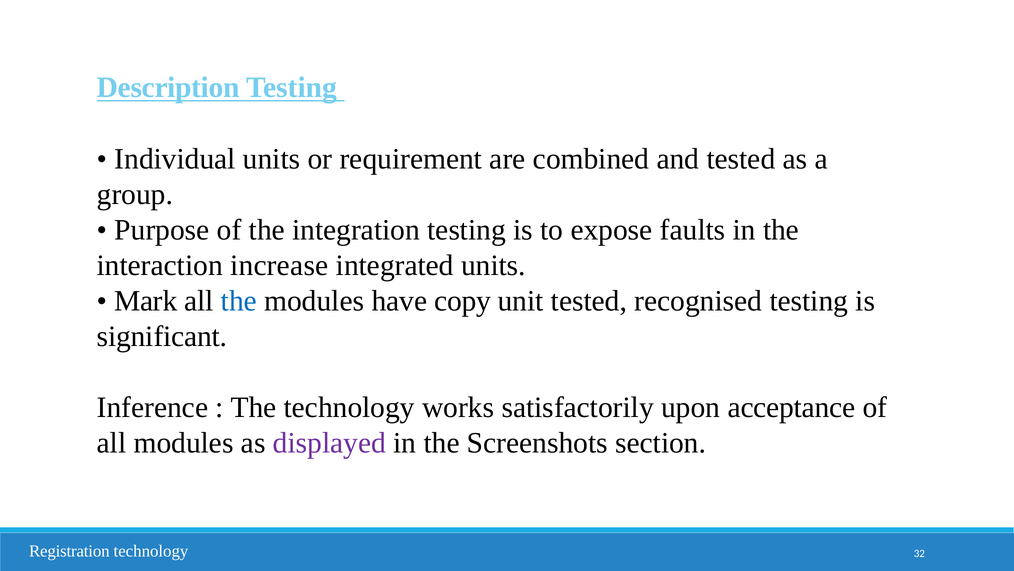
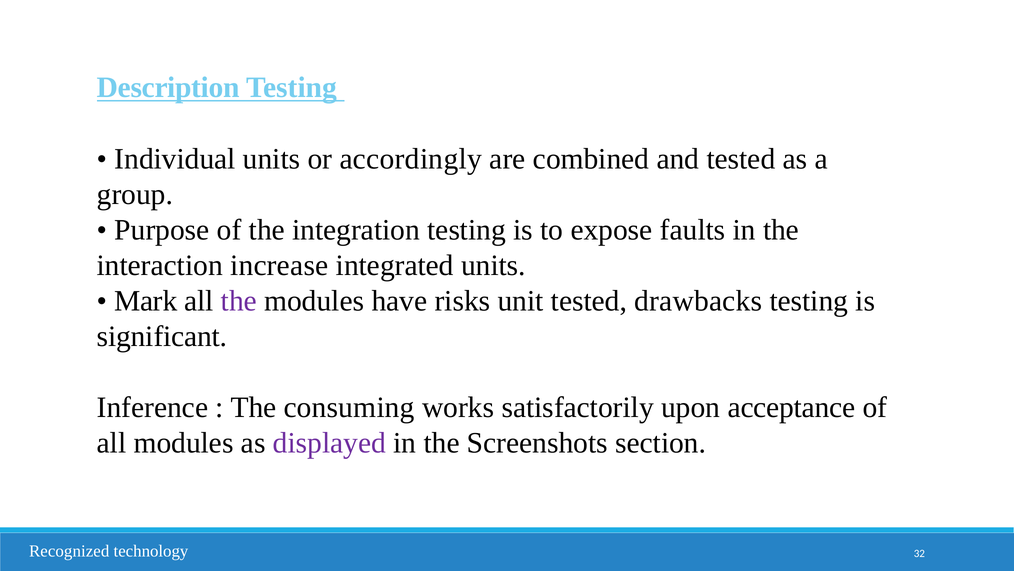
requirement: requirement -> accordingly
the at (239, 301) colour: blue -> purple
copy: copy -> risks
recognised: recognised -> drawbacks
The technology: technology -> consuming
Registration: Registration -> Recognized
